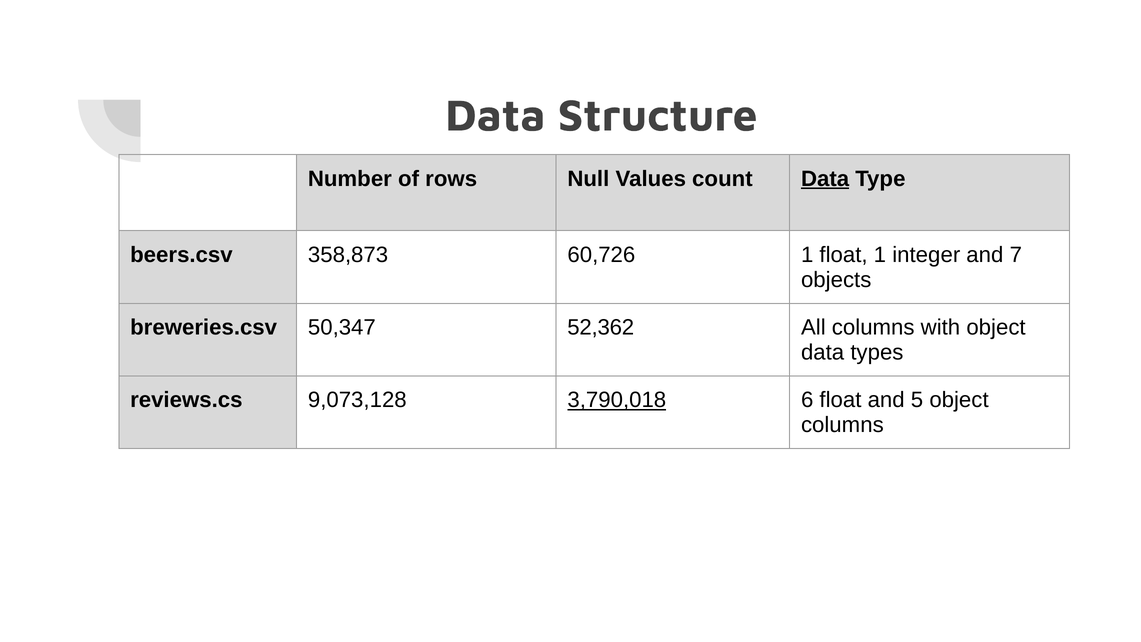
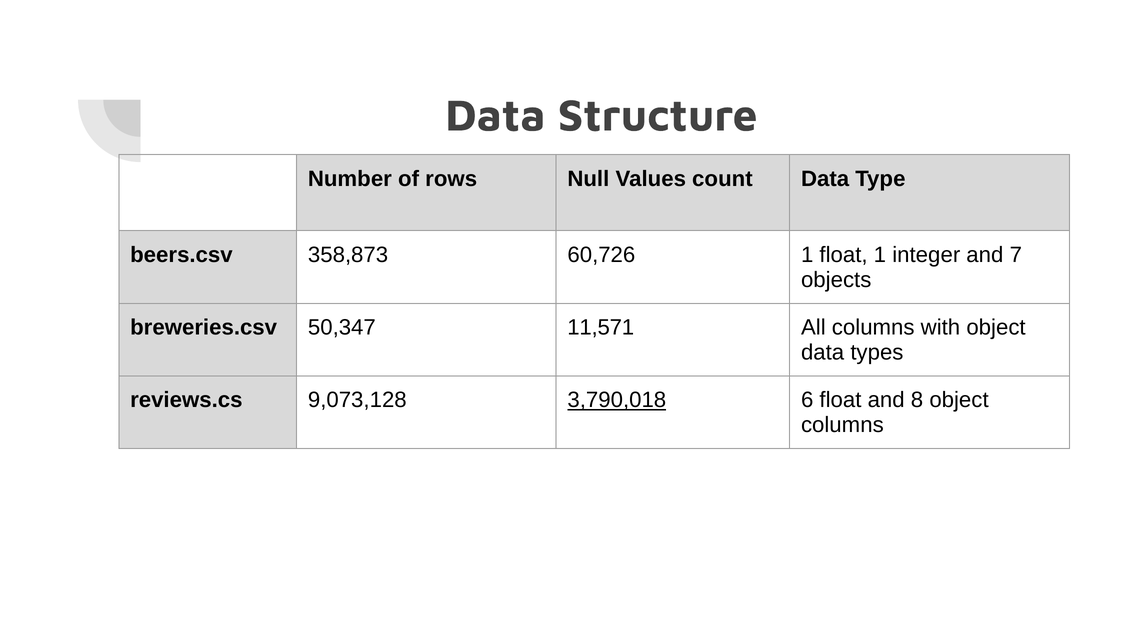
Data at (825, 179) underline: present -> none
52,362: 52,362 -> 11,571
5: 5 -> 8
